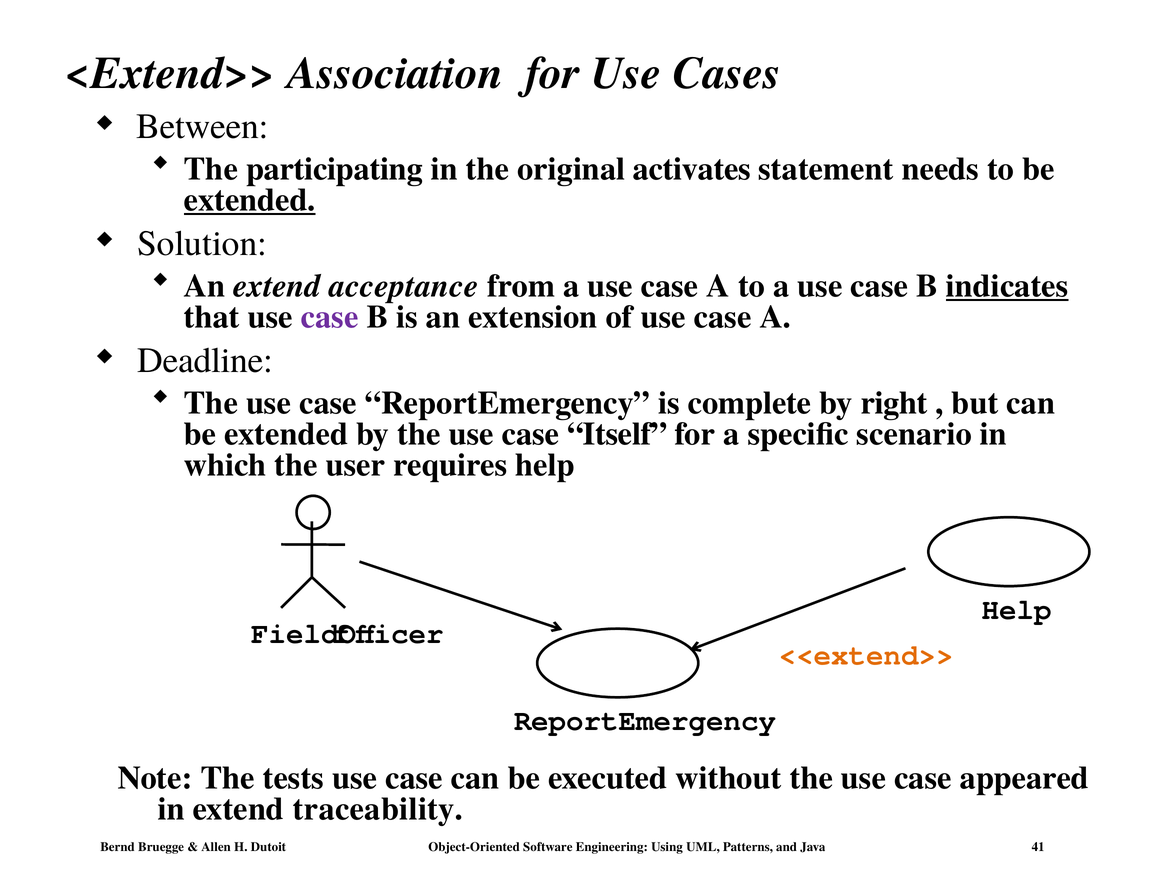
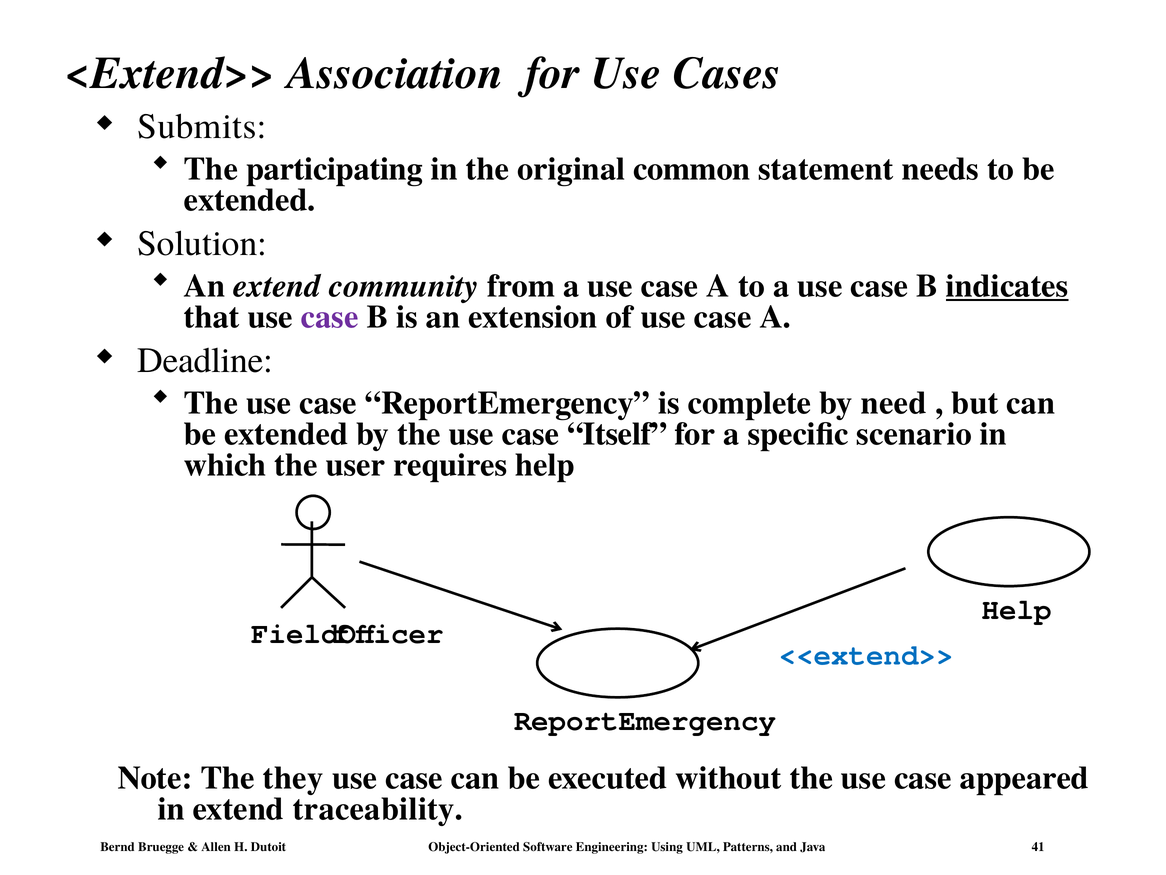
Between: Between -> Submits
activates: activates -> common
extended at (250, 200) underline: present -> none
acceptance: acceptance -> community
right: right -> need
<<extend>> colour: orange -> blue
tests: tests -> they
